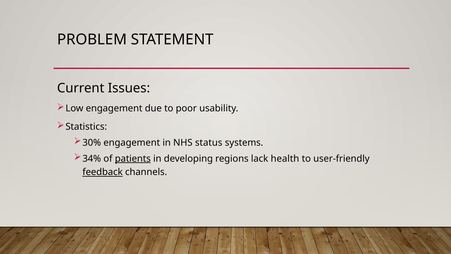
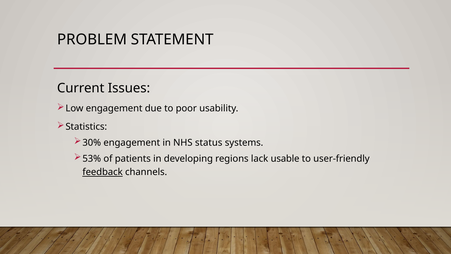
34%: 34% -> 53%
patients underline: present -> none
health: health -> usable
